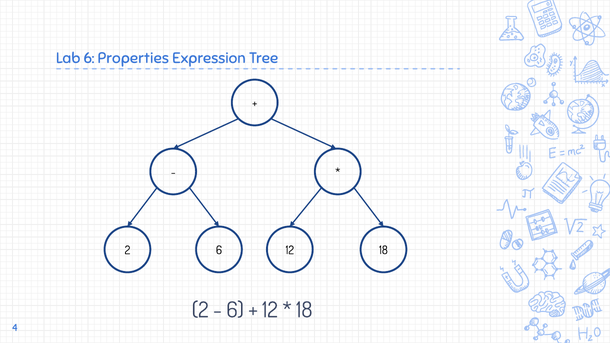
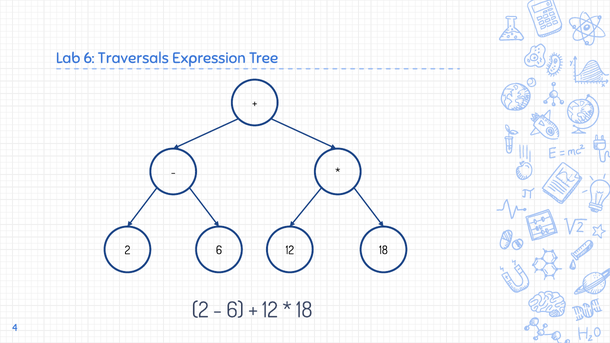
Properties: Properties -> Traversals
